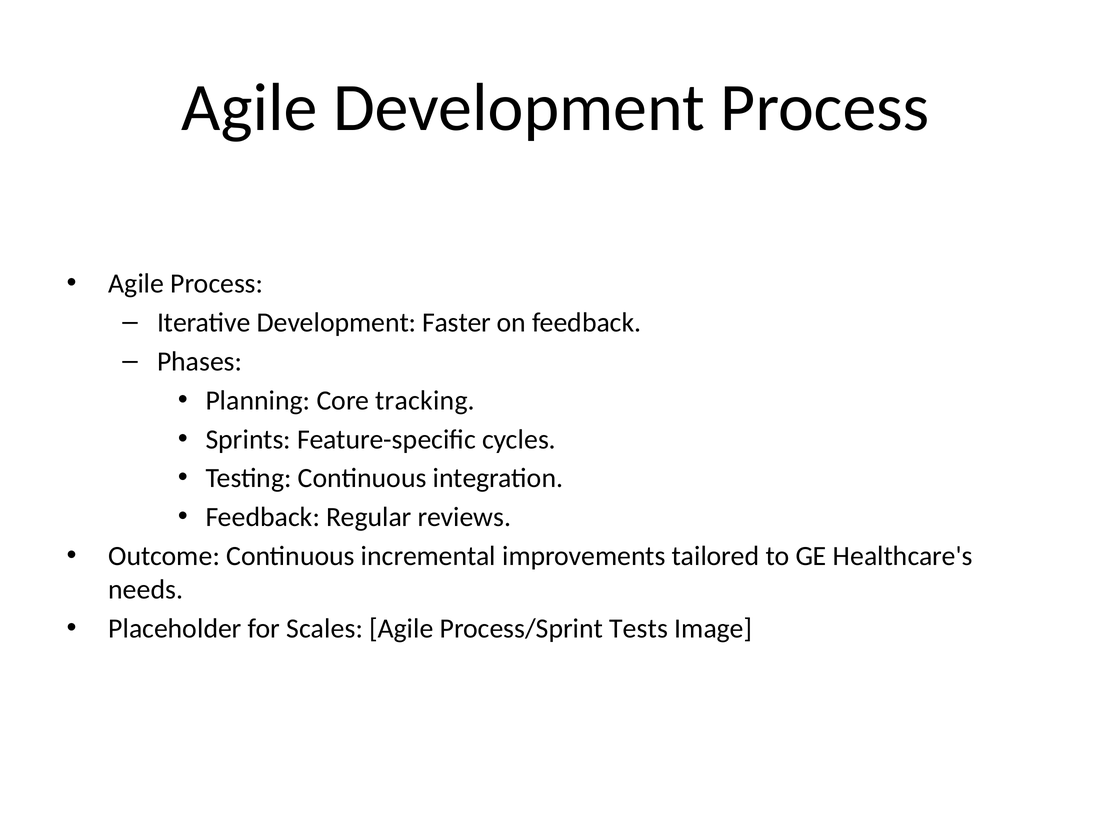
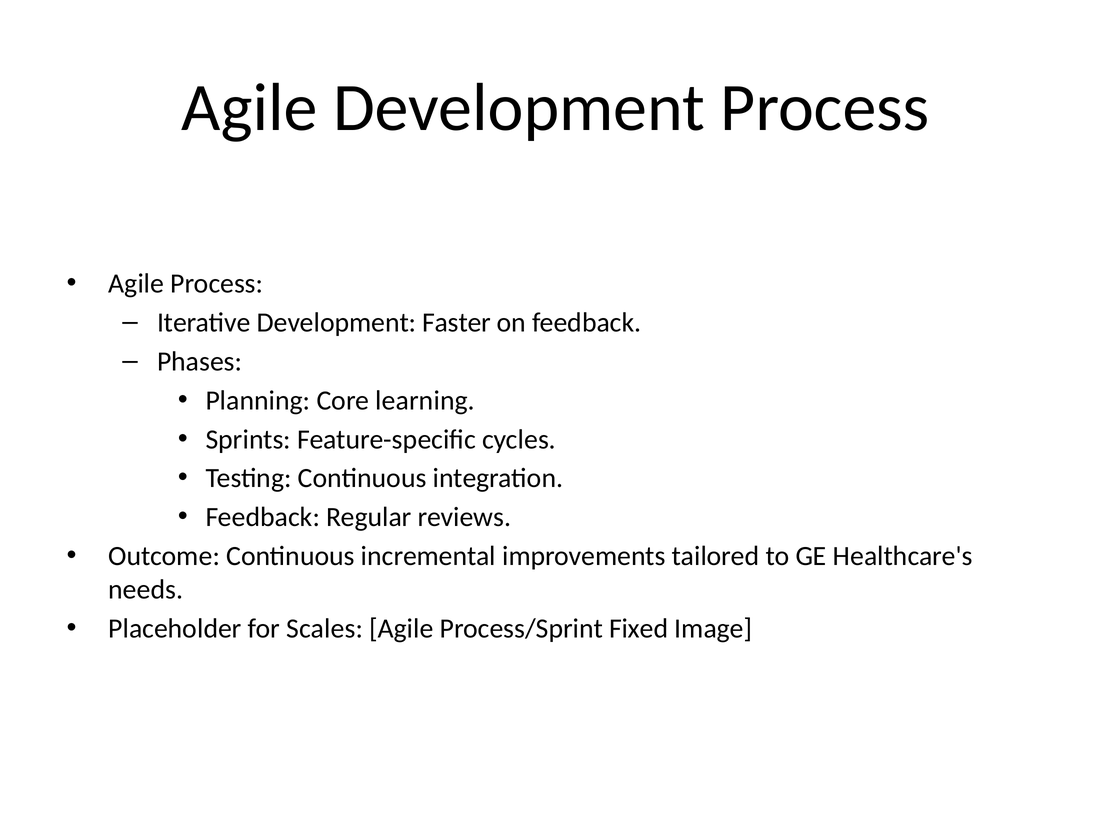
tracking: tracking -> learning
Tests: Tests -> Fixed
